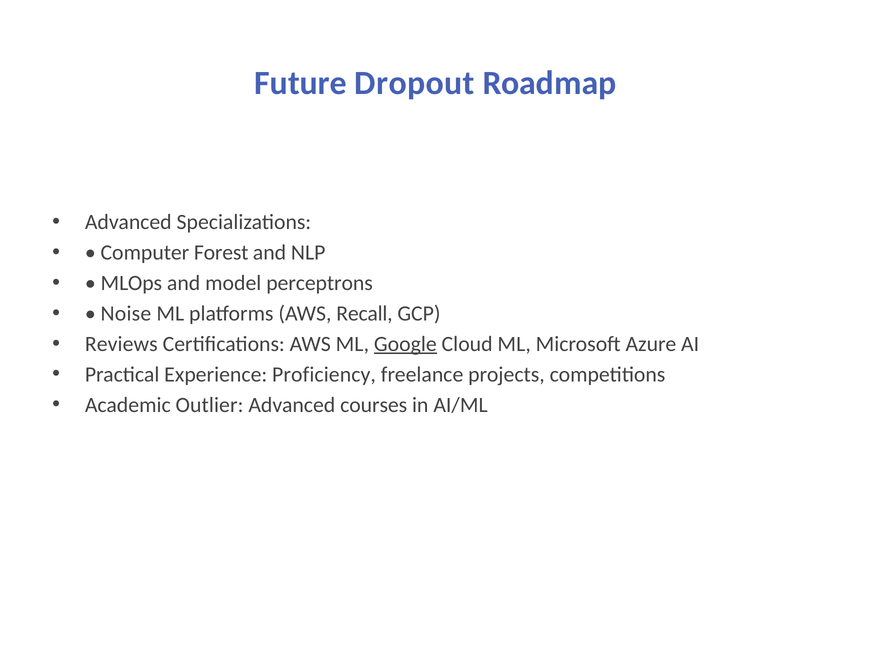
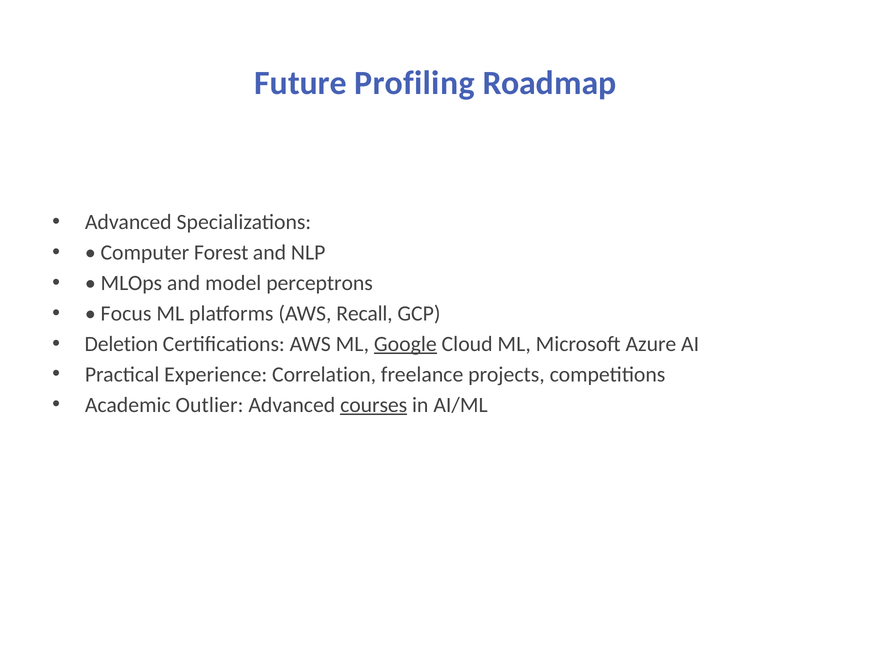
Dropout: Dropout -> Profiling
Noise: Noise -> Focus
Reviews: Reviews -> Deletion
Proficiency: Proficiency -> Correlation
courses underline: none -> present
